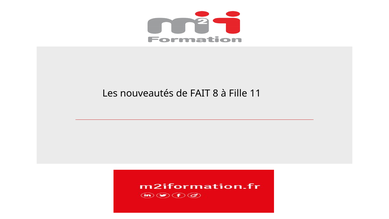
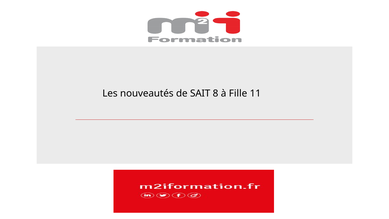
FAIT: FAIT -> SAIT
